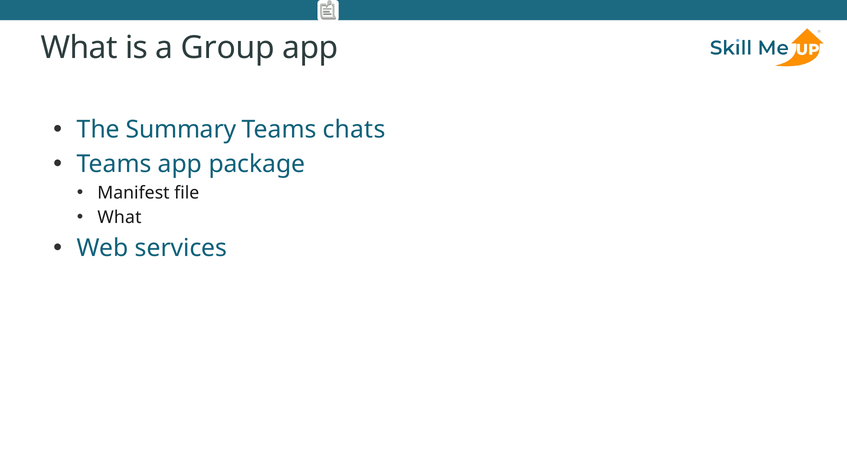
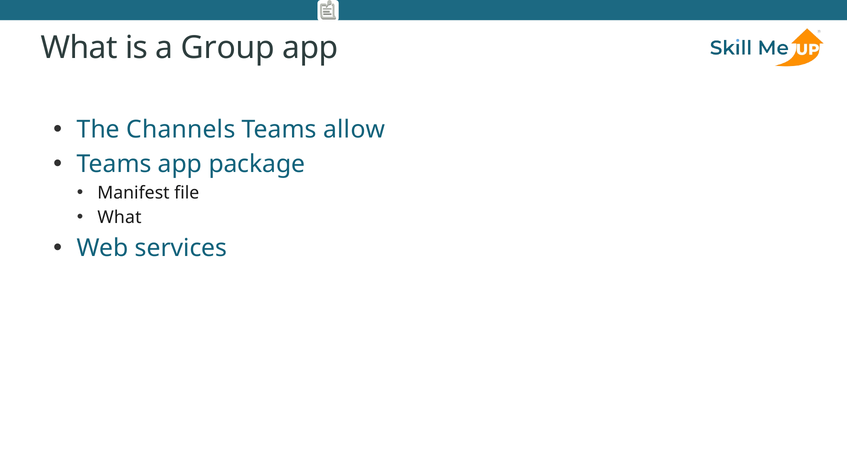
Summary: Summary -> Channels
chats: chats -> allow
